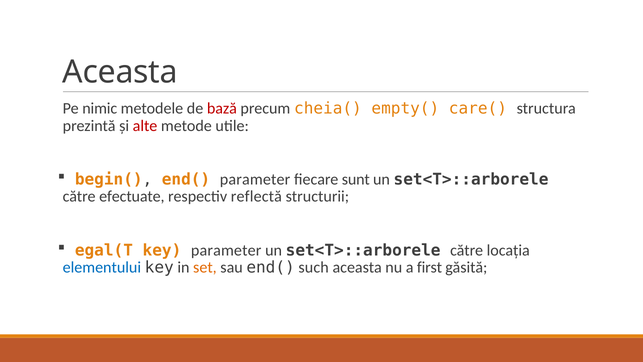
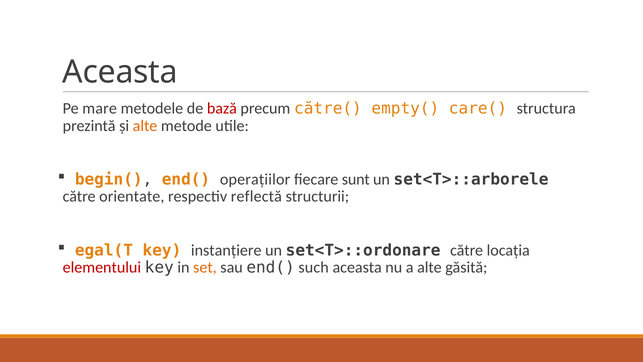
nimic: nimic -> mare
cheia(: cheia( -> către(
alte at (145, 126) colour: red -> orange
end( parameter: parameter -> operațiilor
efectuate: efectuate -> orientate
key parameter: parameter -> instanțiere
set<T>::arborele at (363, 250): set<T>::arborele -> set<T>::ordonare
elementului colour: blue -> red
a first: first -> alte
